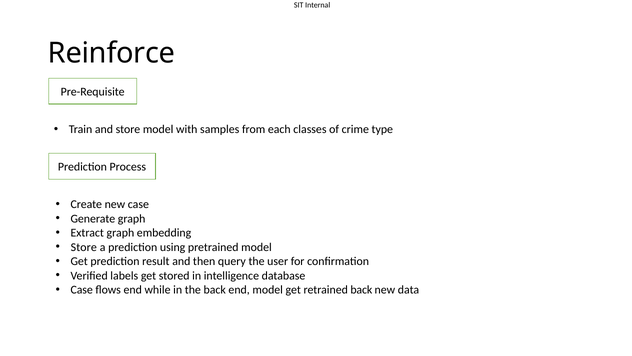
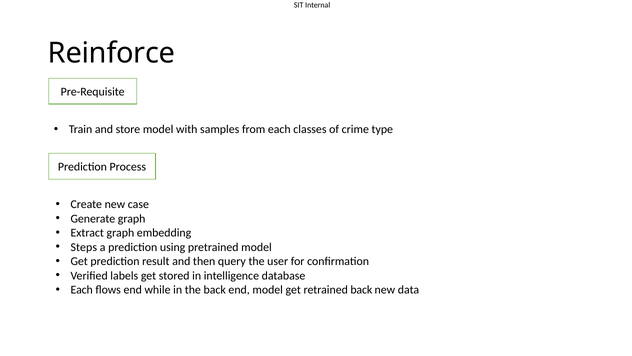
Store at (84, 247): Store -> Steps
Case at (82, 289): Case -> Each
